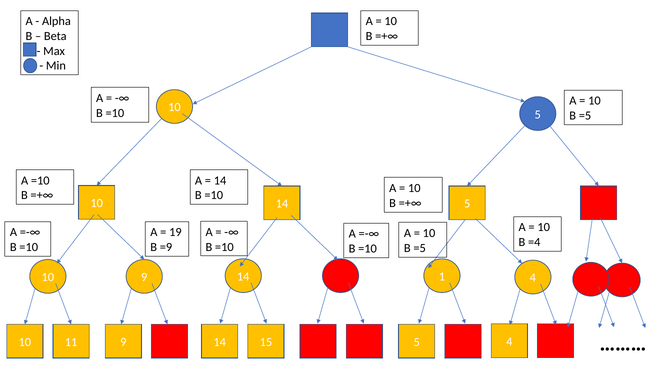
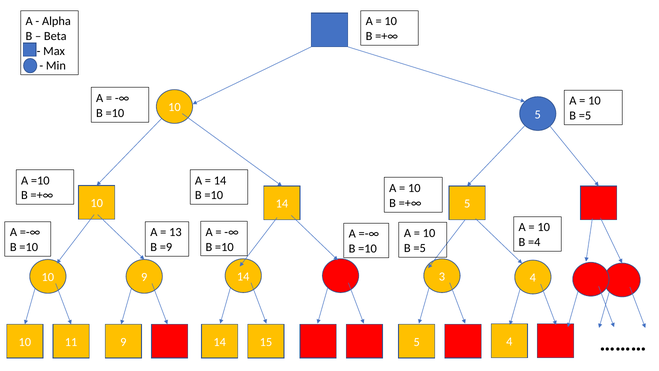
19: 19 -> 13
1: 1 -> 3
